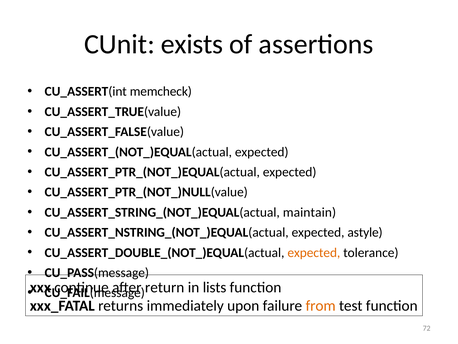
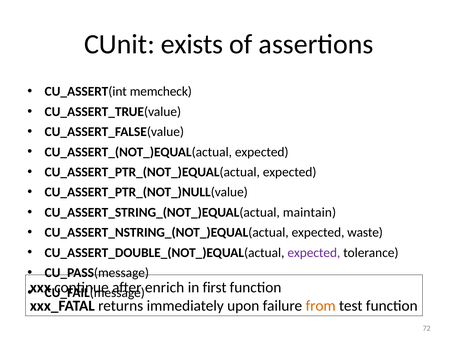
astyle: astyle -> waste
expected at (314, 252) colour: orange -> purple
return: return -> enrich
lists: lists -> first
